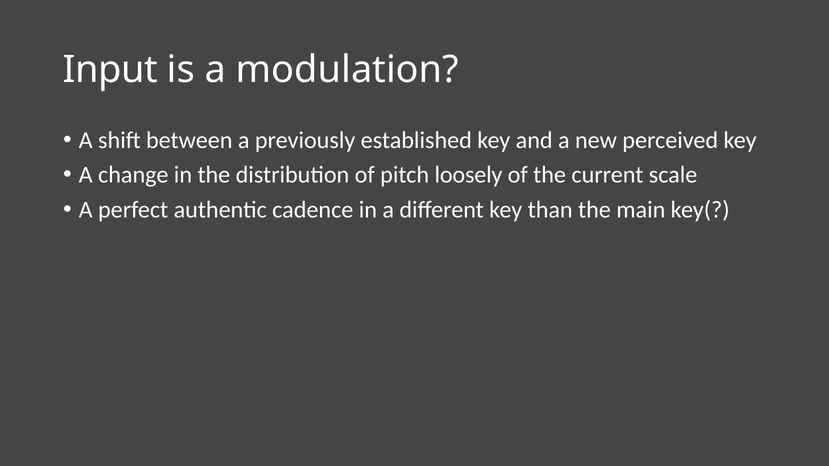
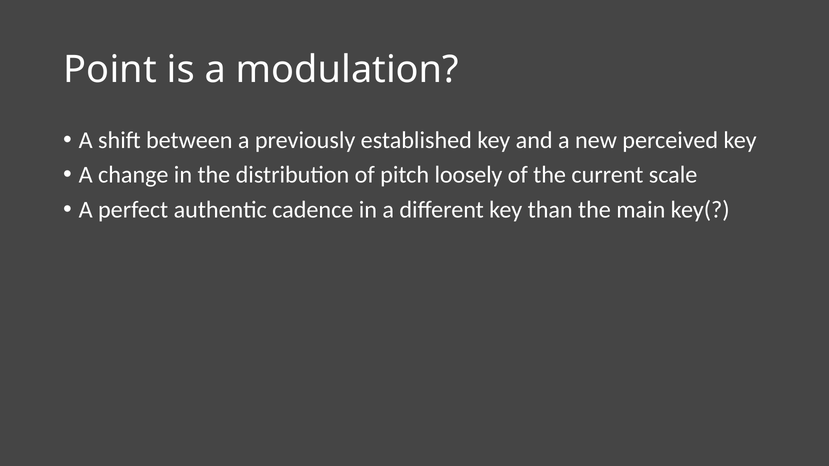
Input: Input -> Point
